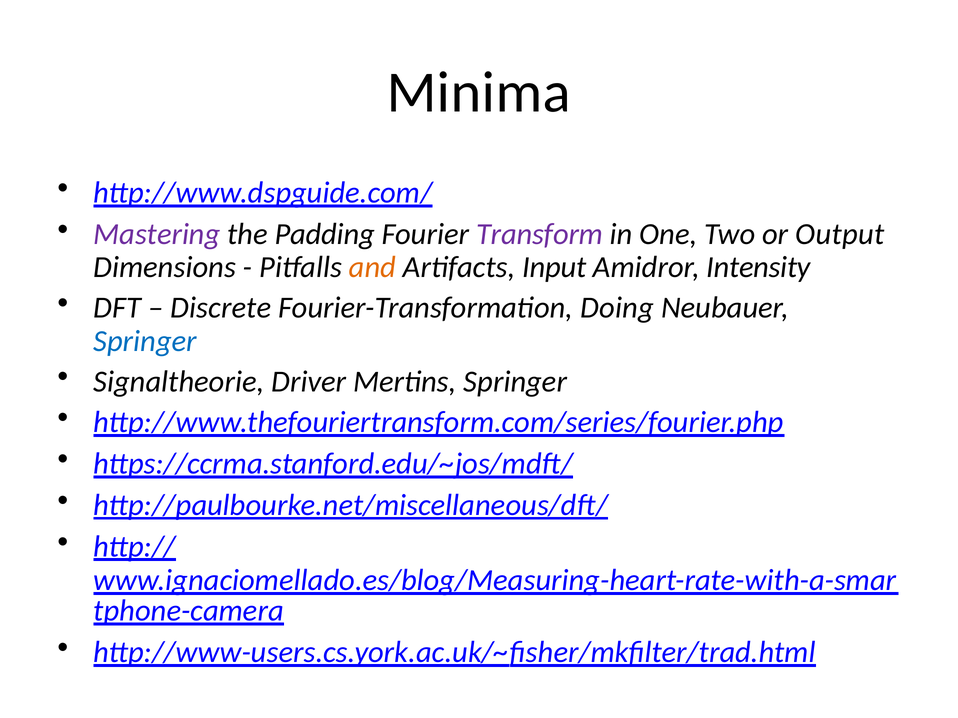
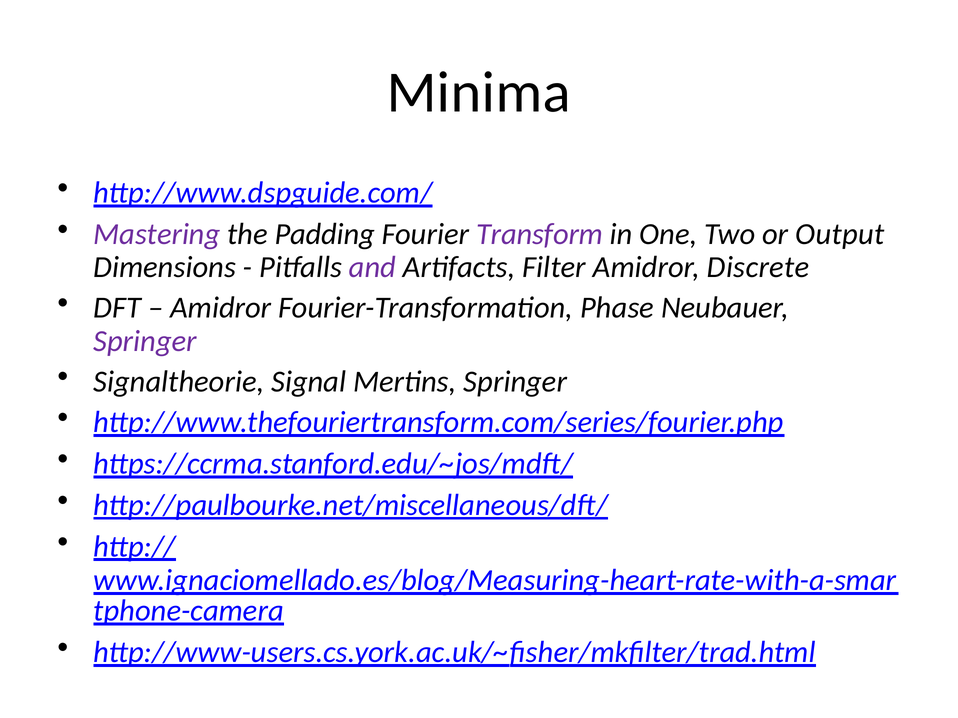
and colour: orange -> purple
Input: Input -> Filter
Intensity: Intensity -> Discrete
Discrete at (221, 308): Discrete -> Amidror
Doing: Doing -> Phase
Springer at (145, 341) colour: blue -> purple
Driver: Driver -> Signal
